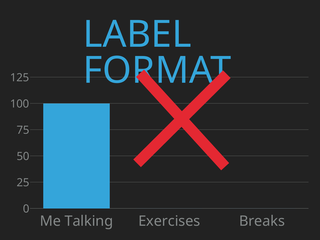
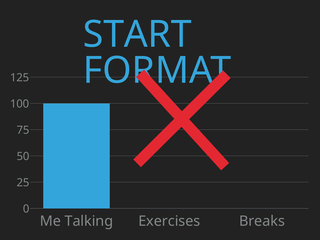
LABEL: LABEL -> START
